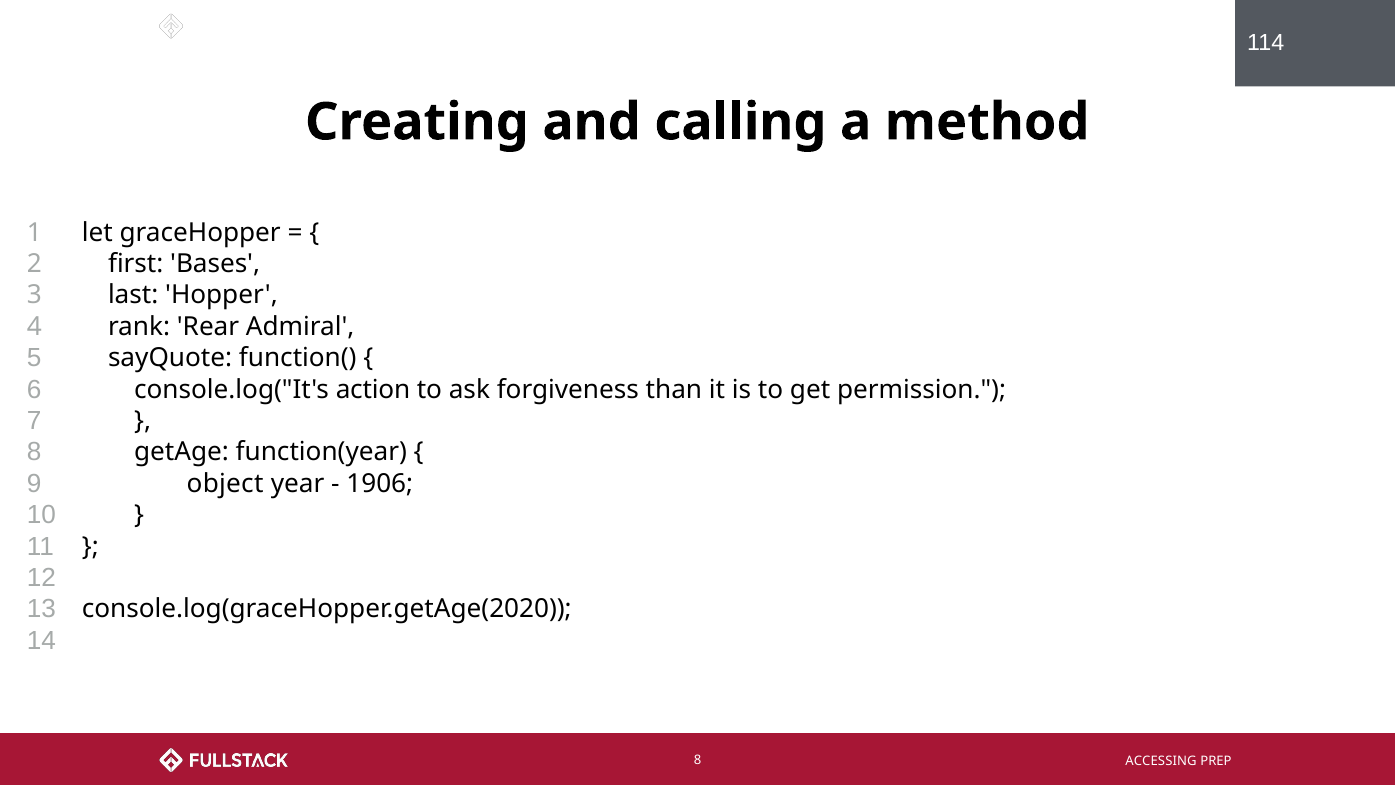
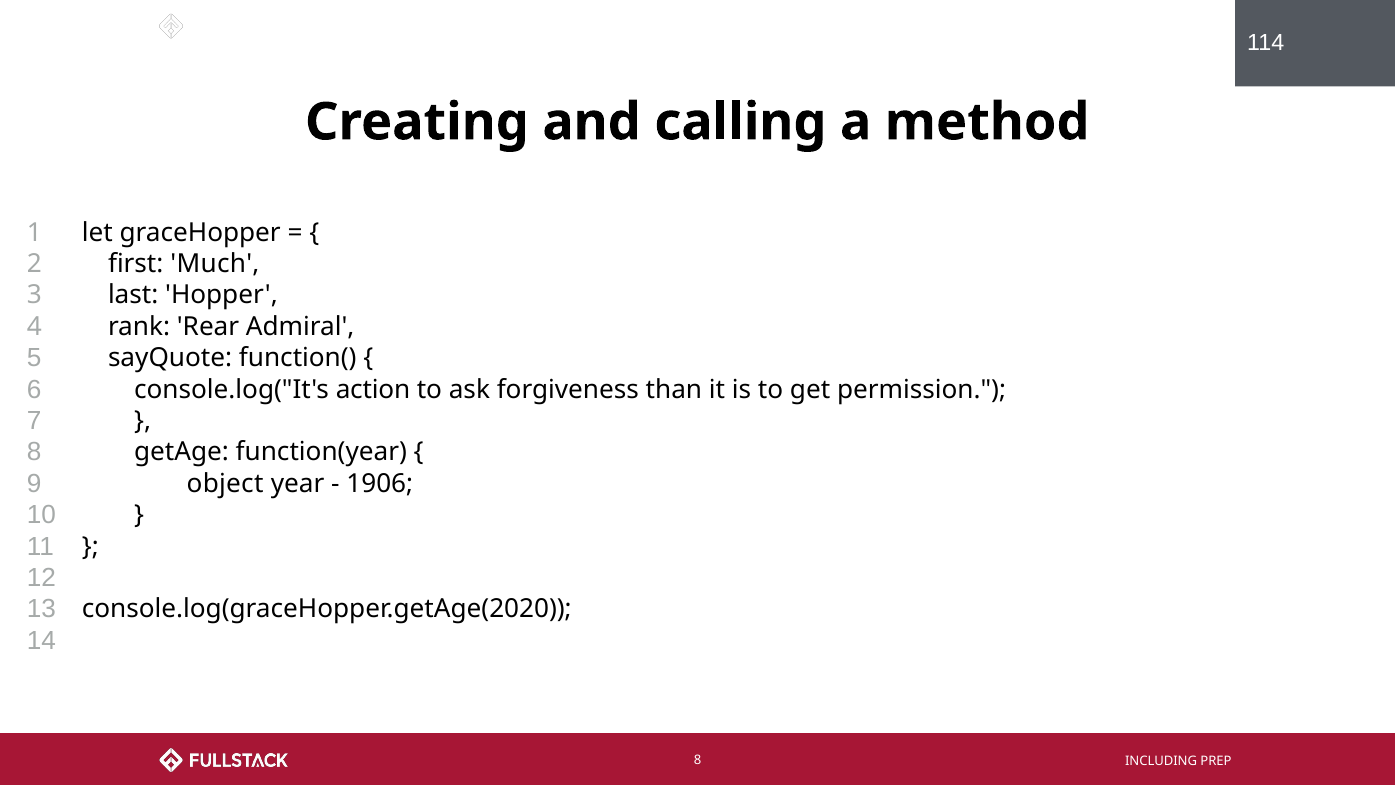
Bases: Bases -> Much
ACCESSING: ACCESSING -> INCLUDING
